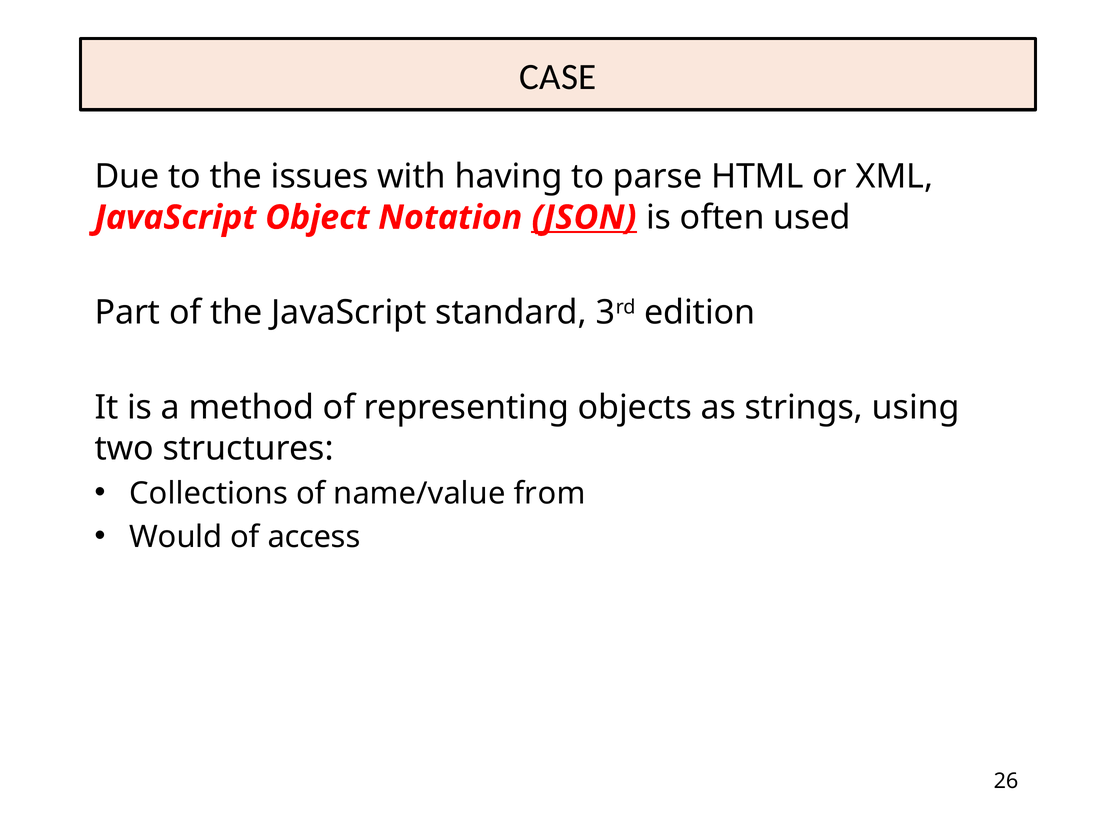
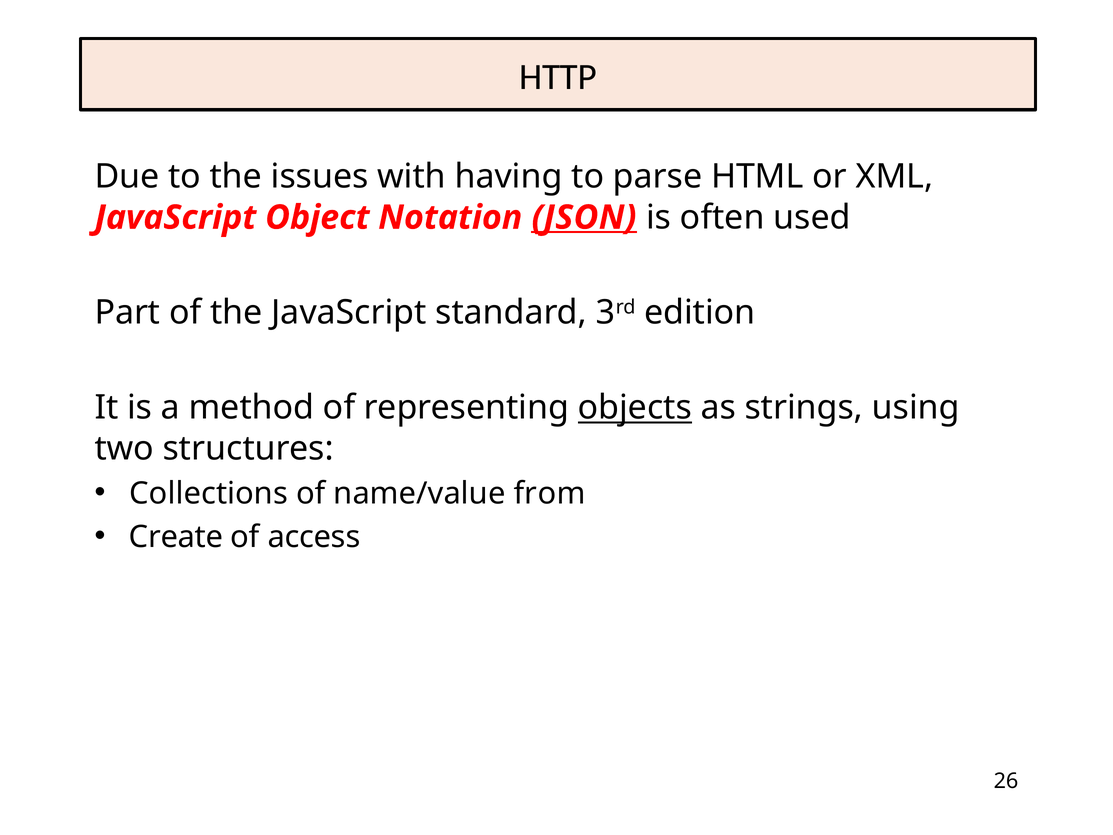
CASE: CASE -> HTTP
objects underline: none -> present
Would: Would -> Create
